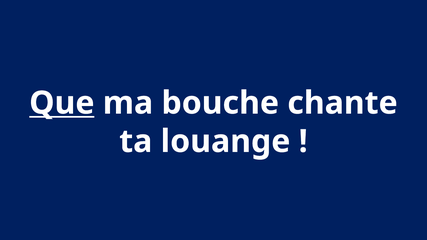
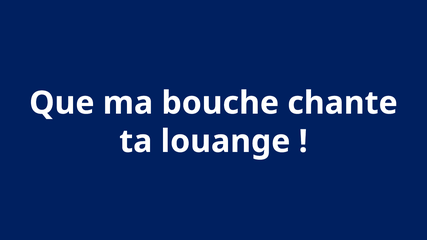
Que underline: present -> none
